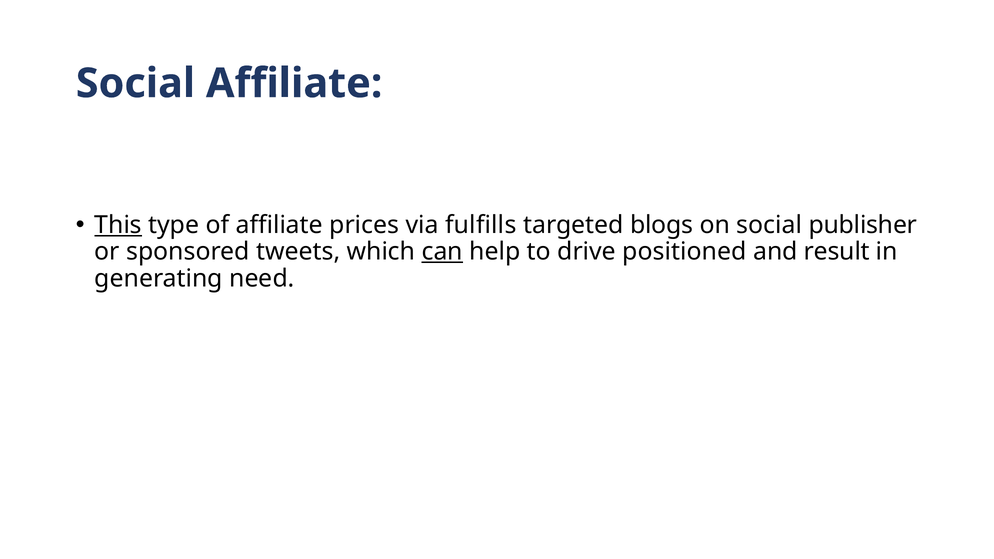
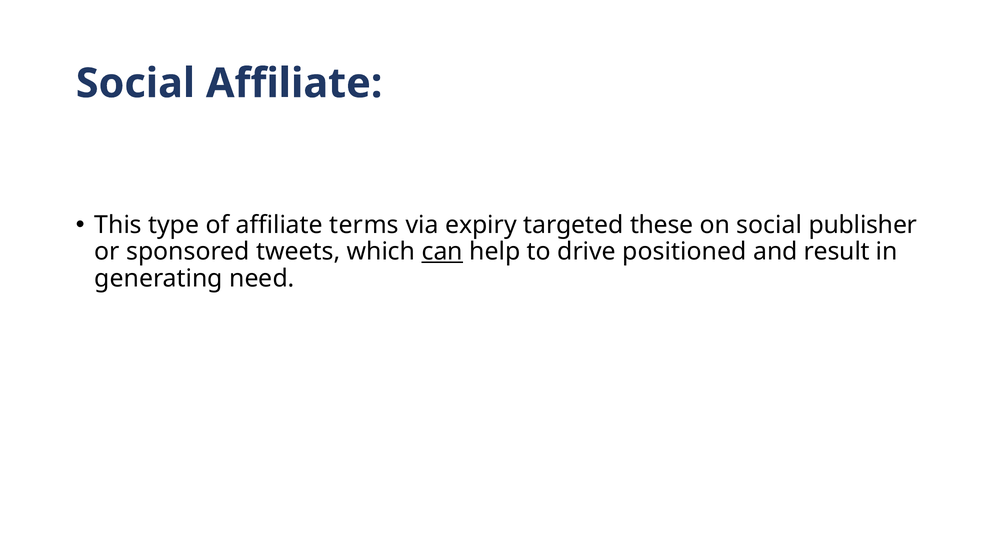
This underline: present -> none
prices: prices -> terms
fulfills: fulfills -> expiry
blogs: blogs -> these
